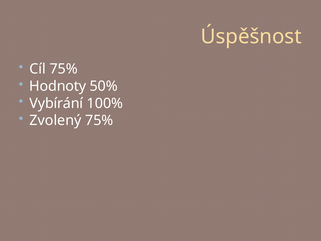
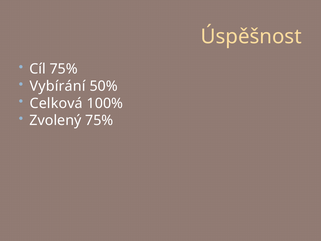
Hodnoty: Hodnoty -> Vybírání
Vybírání: Vybírání -> Celková
